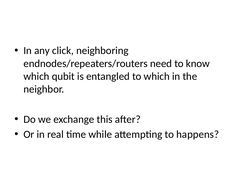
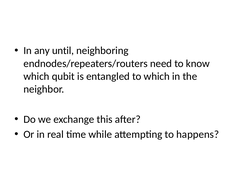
click: click -> until
